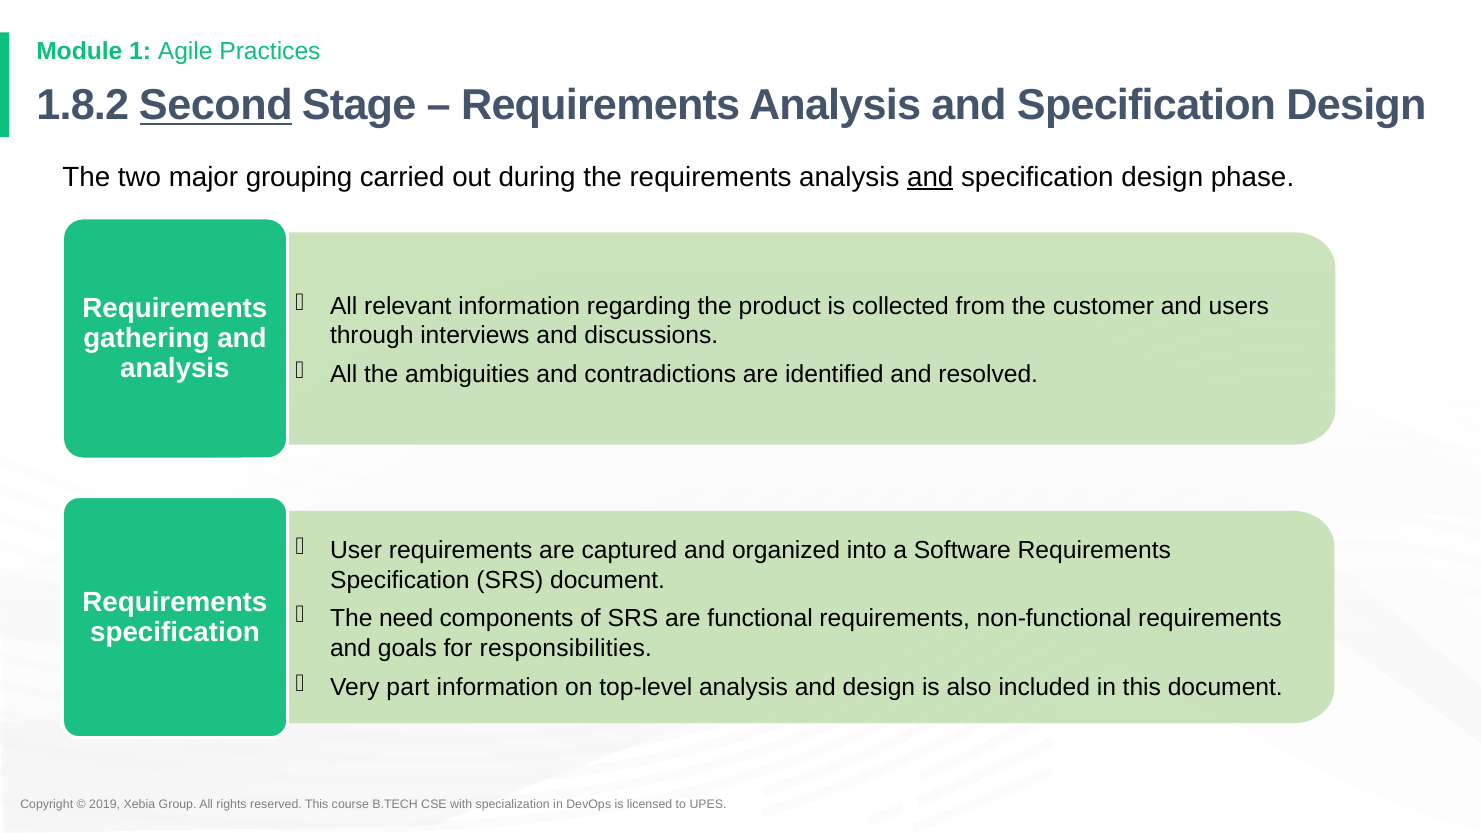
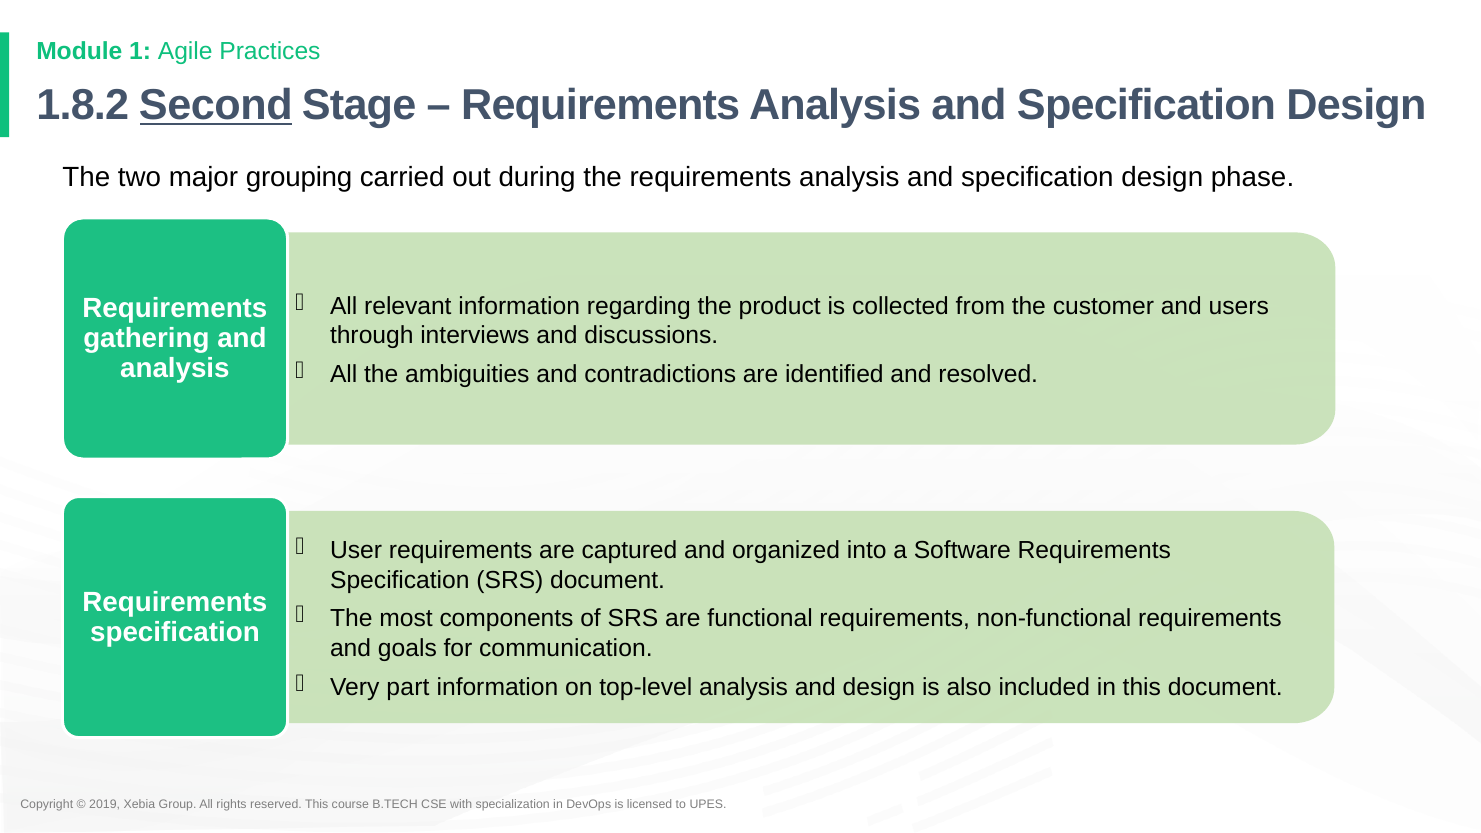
and at (930, 177) underline: present -> none
need: need -> most
responsibilities: responsibilities -> communication
